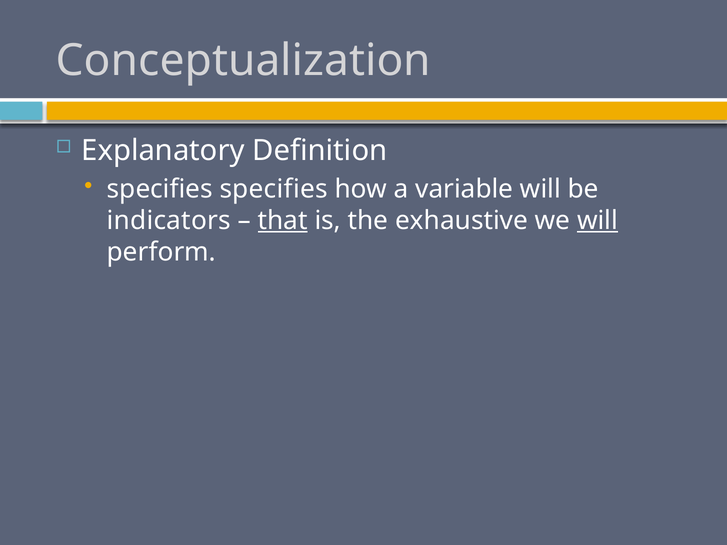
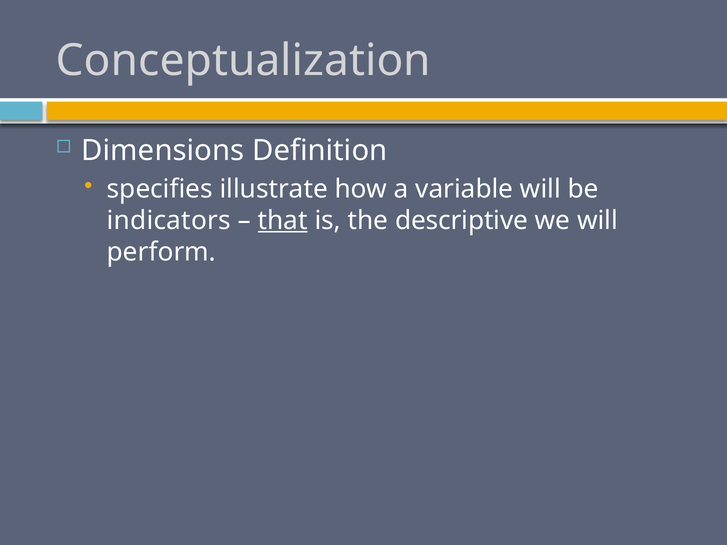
Explanatory: Explanatory -> Dimensions
specifies specifies: specifies -> illustrate
exhaustive: exhaustive -> descriptive
will at (598, 221) underline: present -> none
